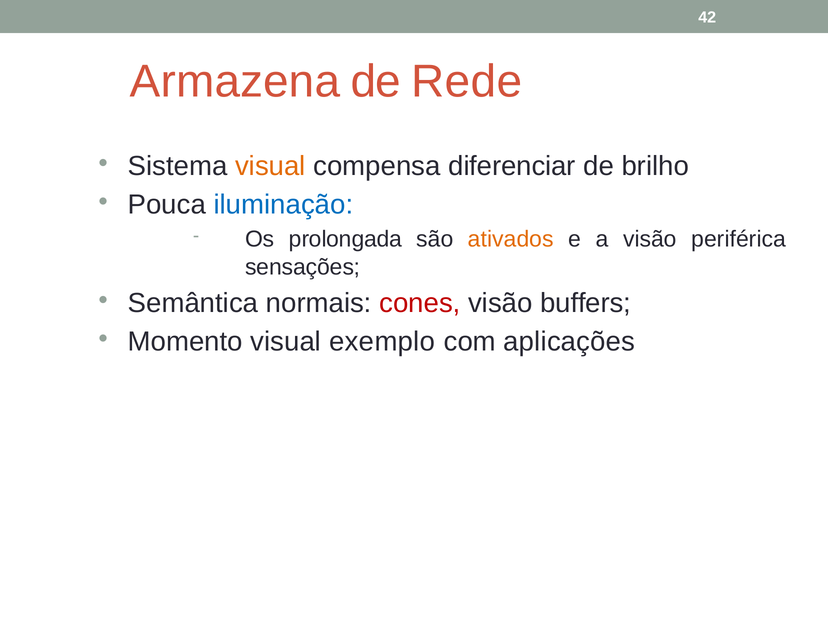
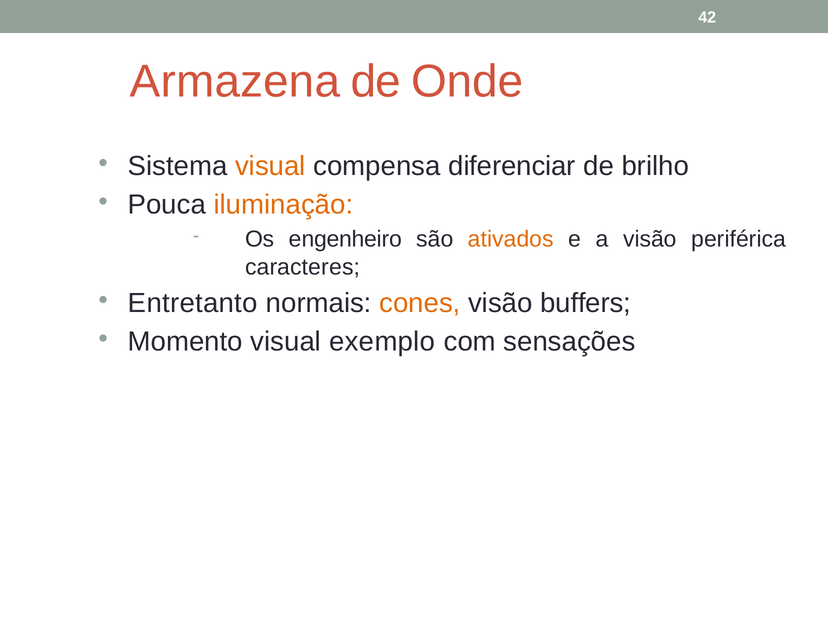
Rede: Rede -> Onde
iluminação colour: blue -> orange
prolongada: prolongada -> engenheiro
sensações: sensações -> caracteres
Semântica: Semântica -> Entretanto
cones colour: red -> orange
aplicações: aplicações -> sensações
